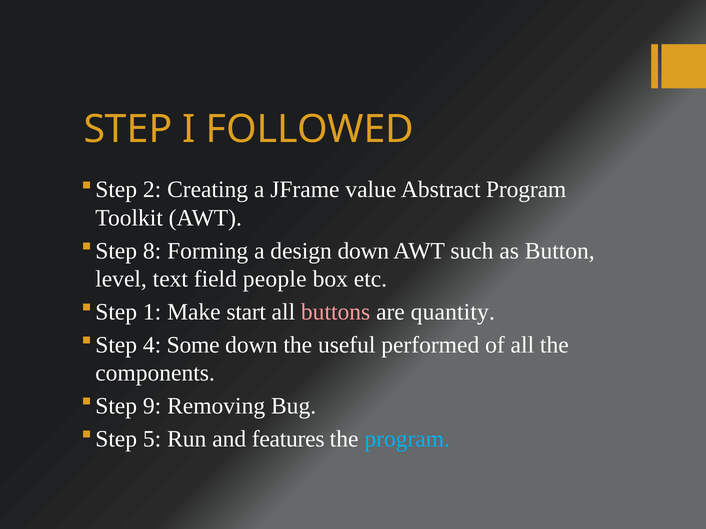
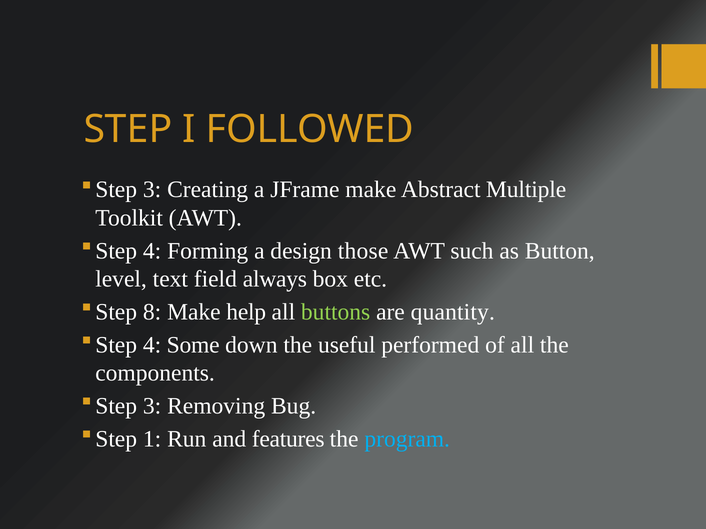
2 at (152, 190): 2 -> 3
JFrame value: value -> make
Abstract Program: Program -> Multiple
8 at (152, 251): 8 -> 4
design down: down -> those
people: people -> always
1: 1 -> 8
start: start -> help
buttons colour: pink -> light green
9 at (152, 406): 9 -> 3
5: 5 -> 1
